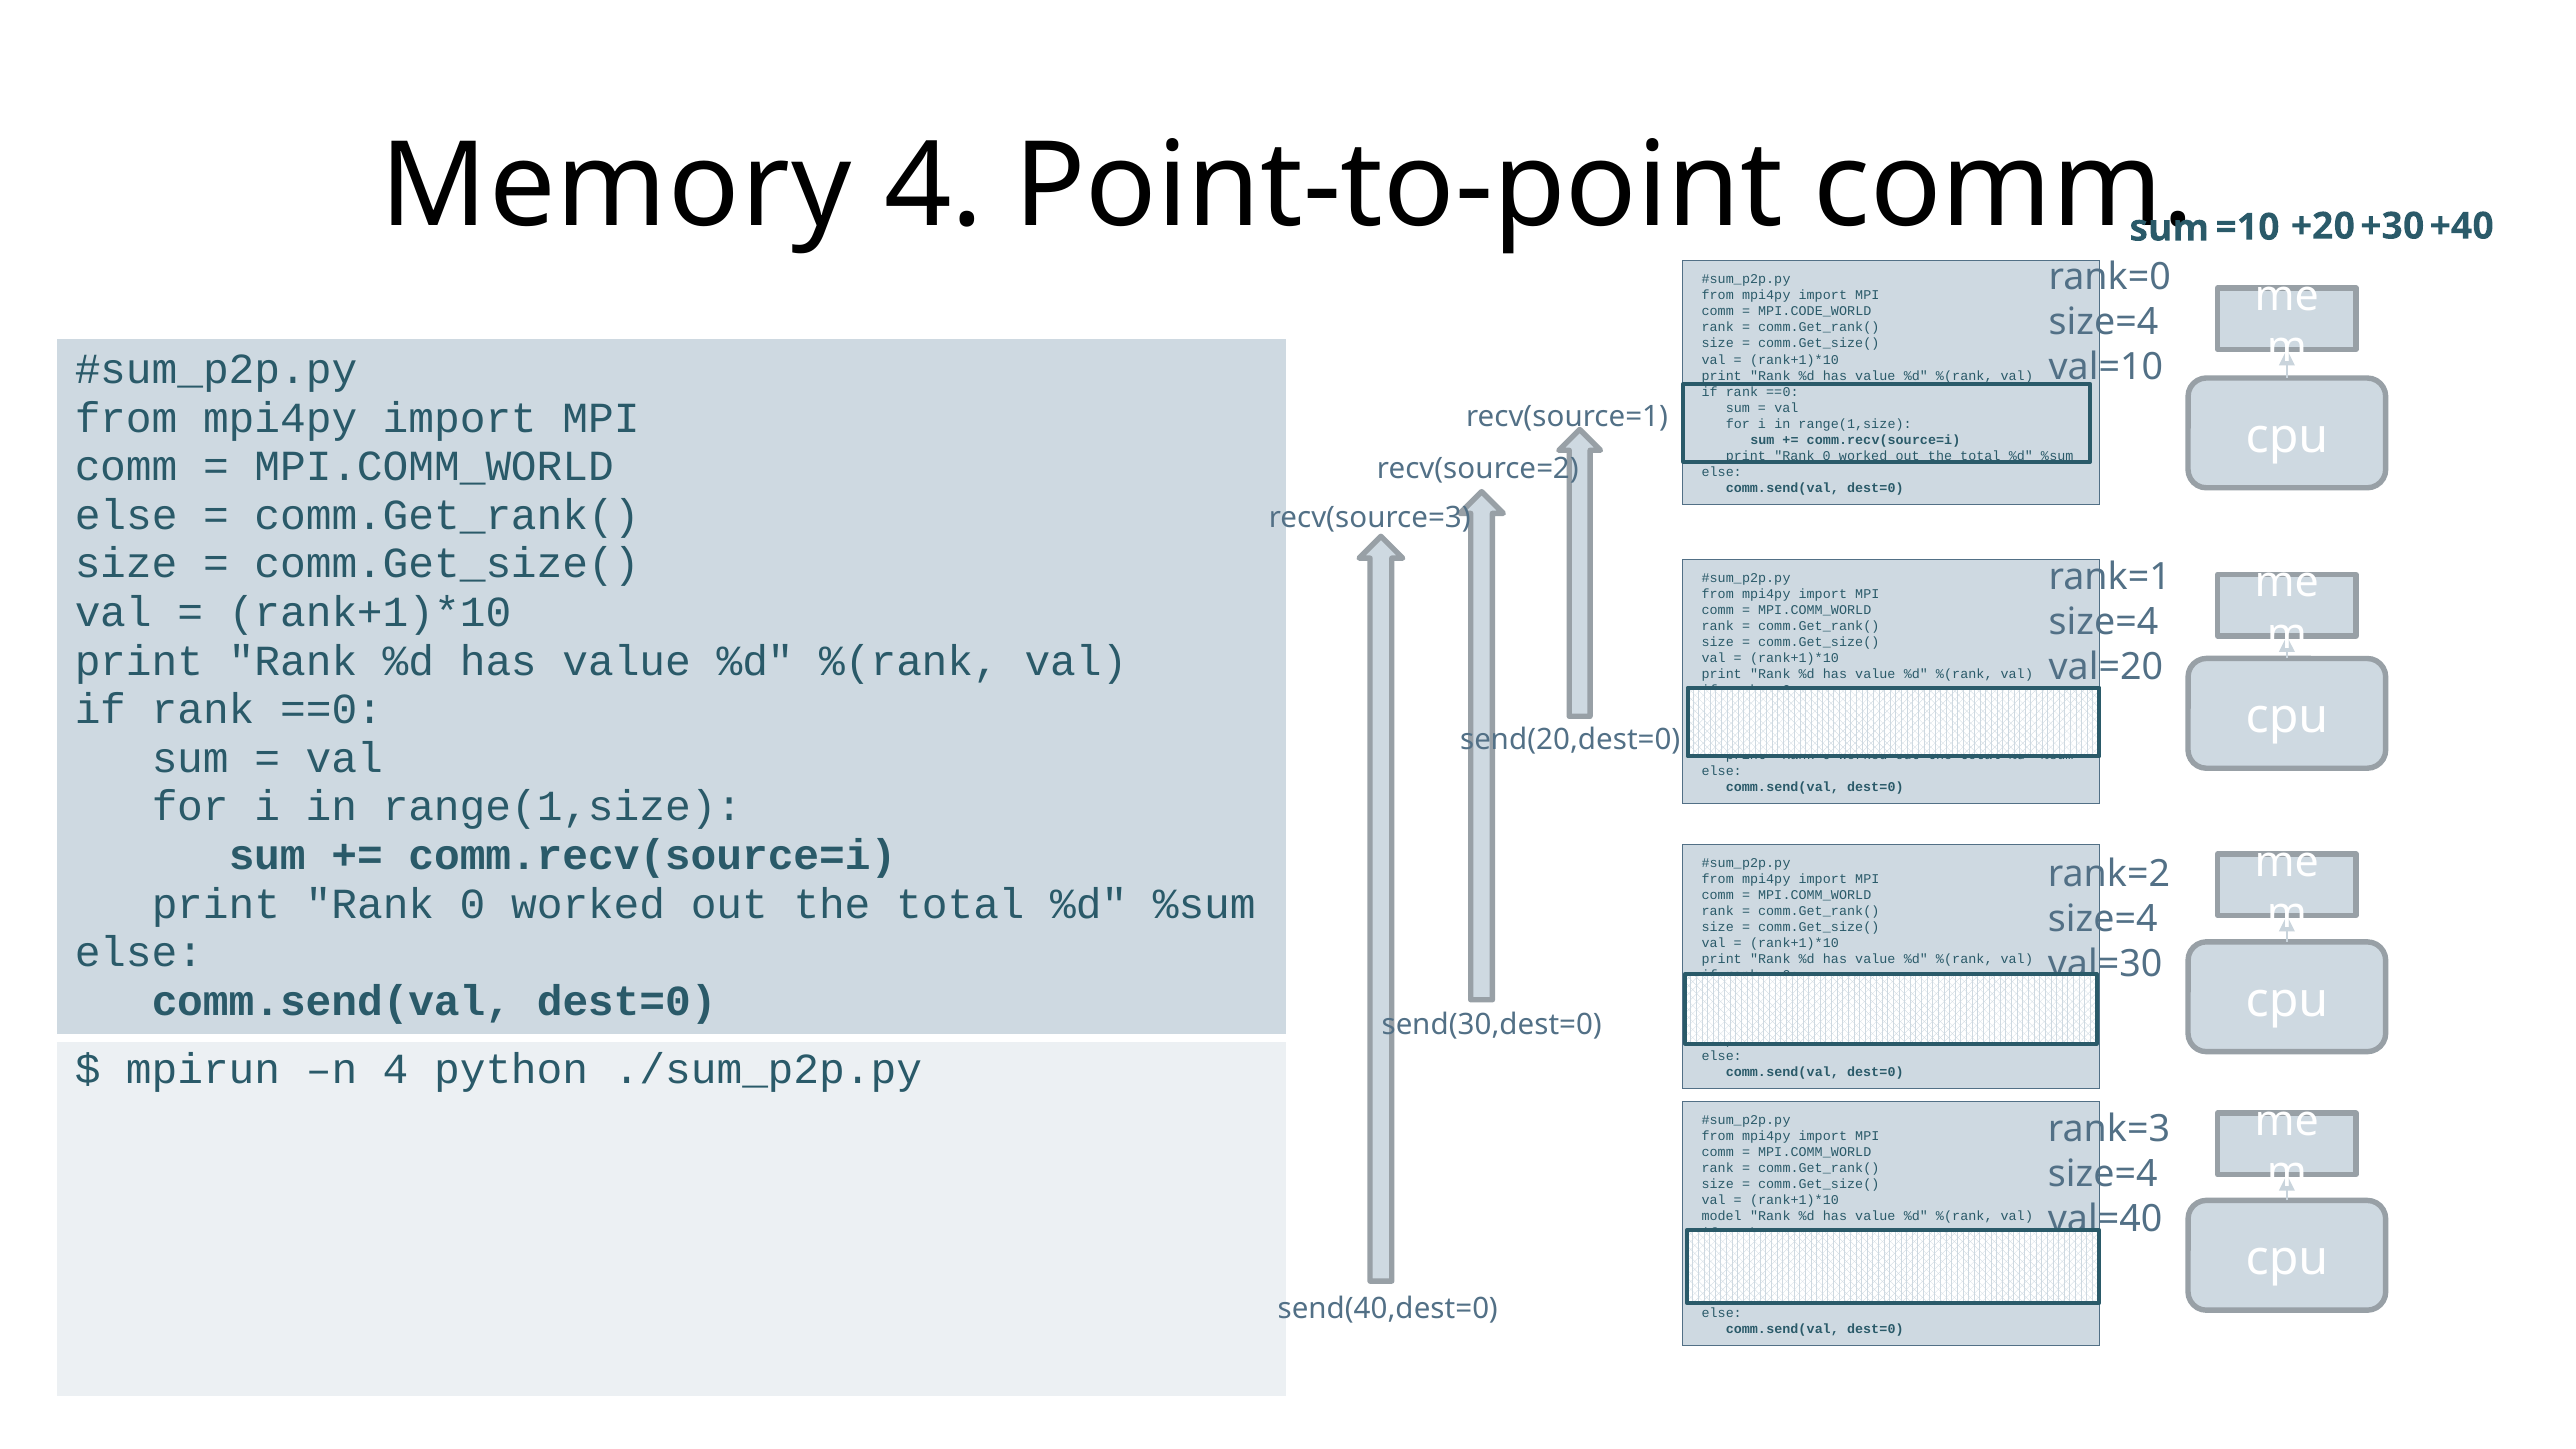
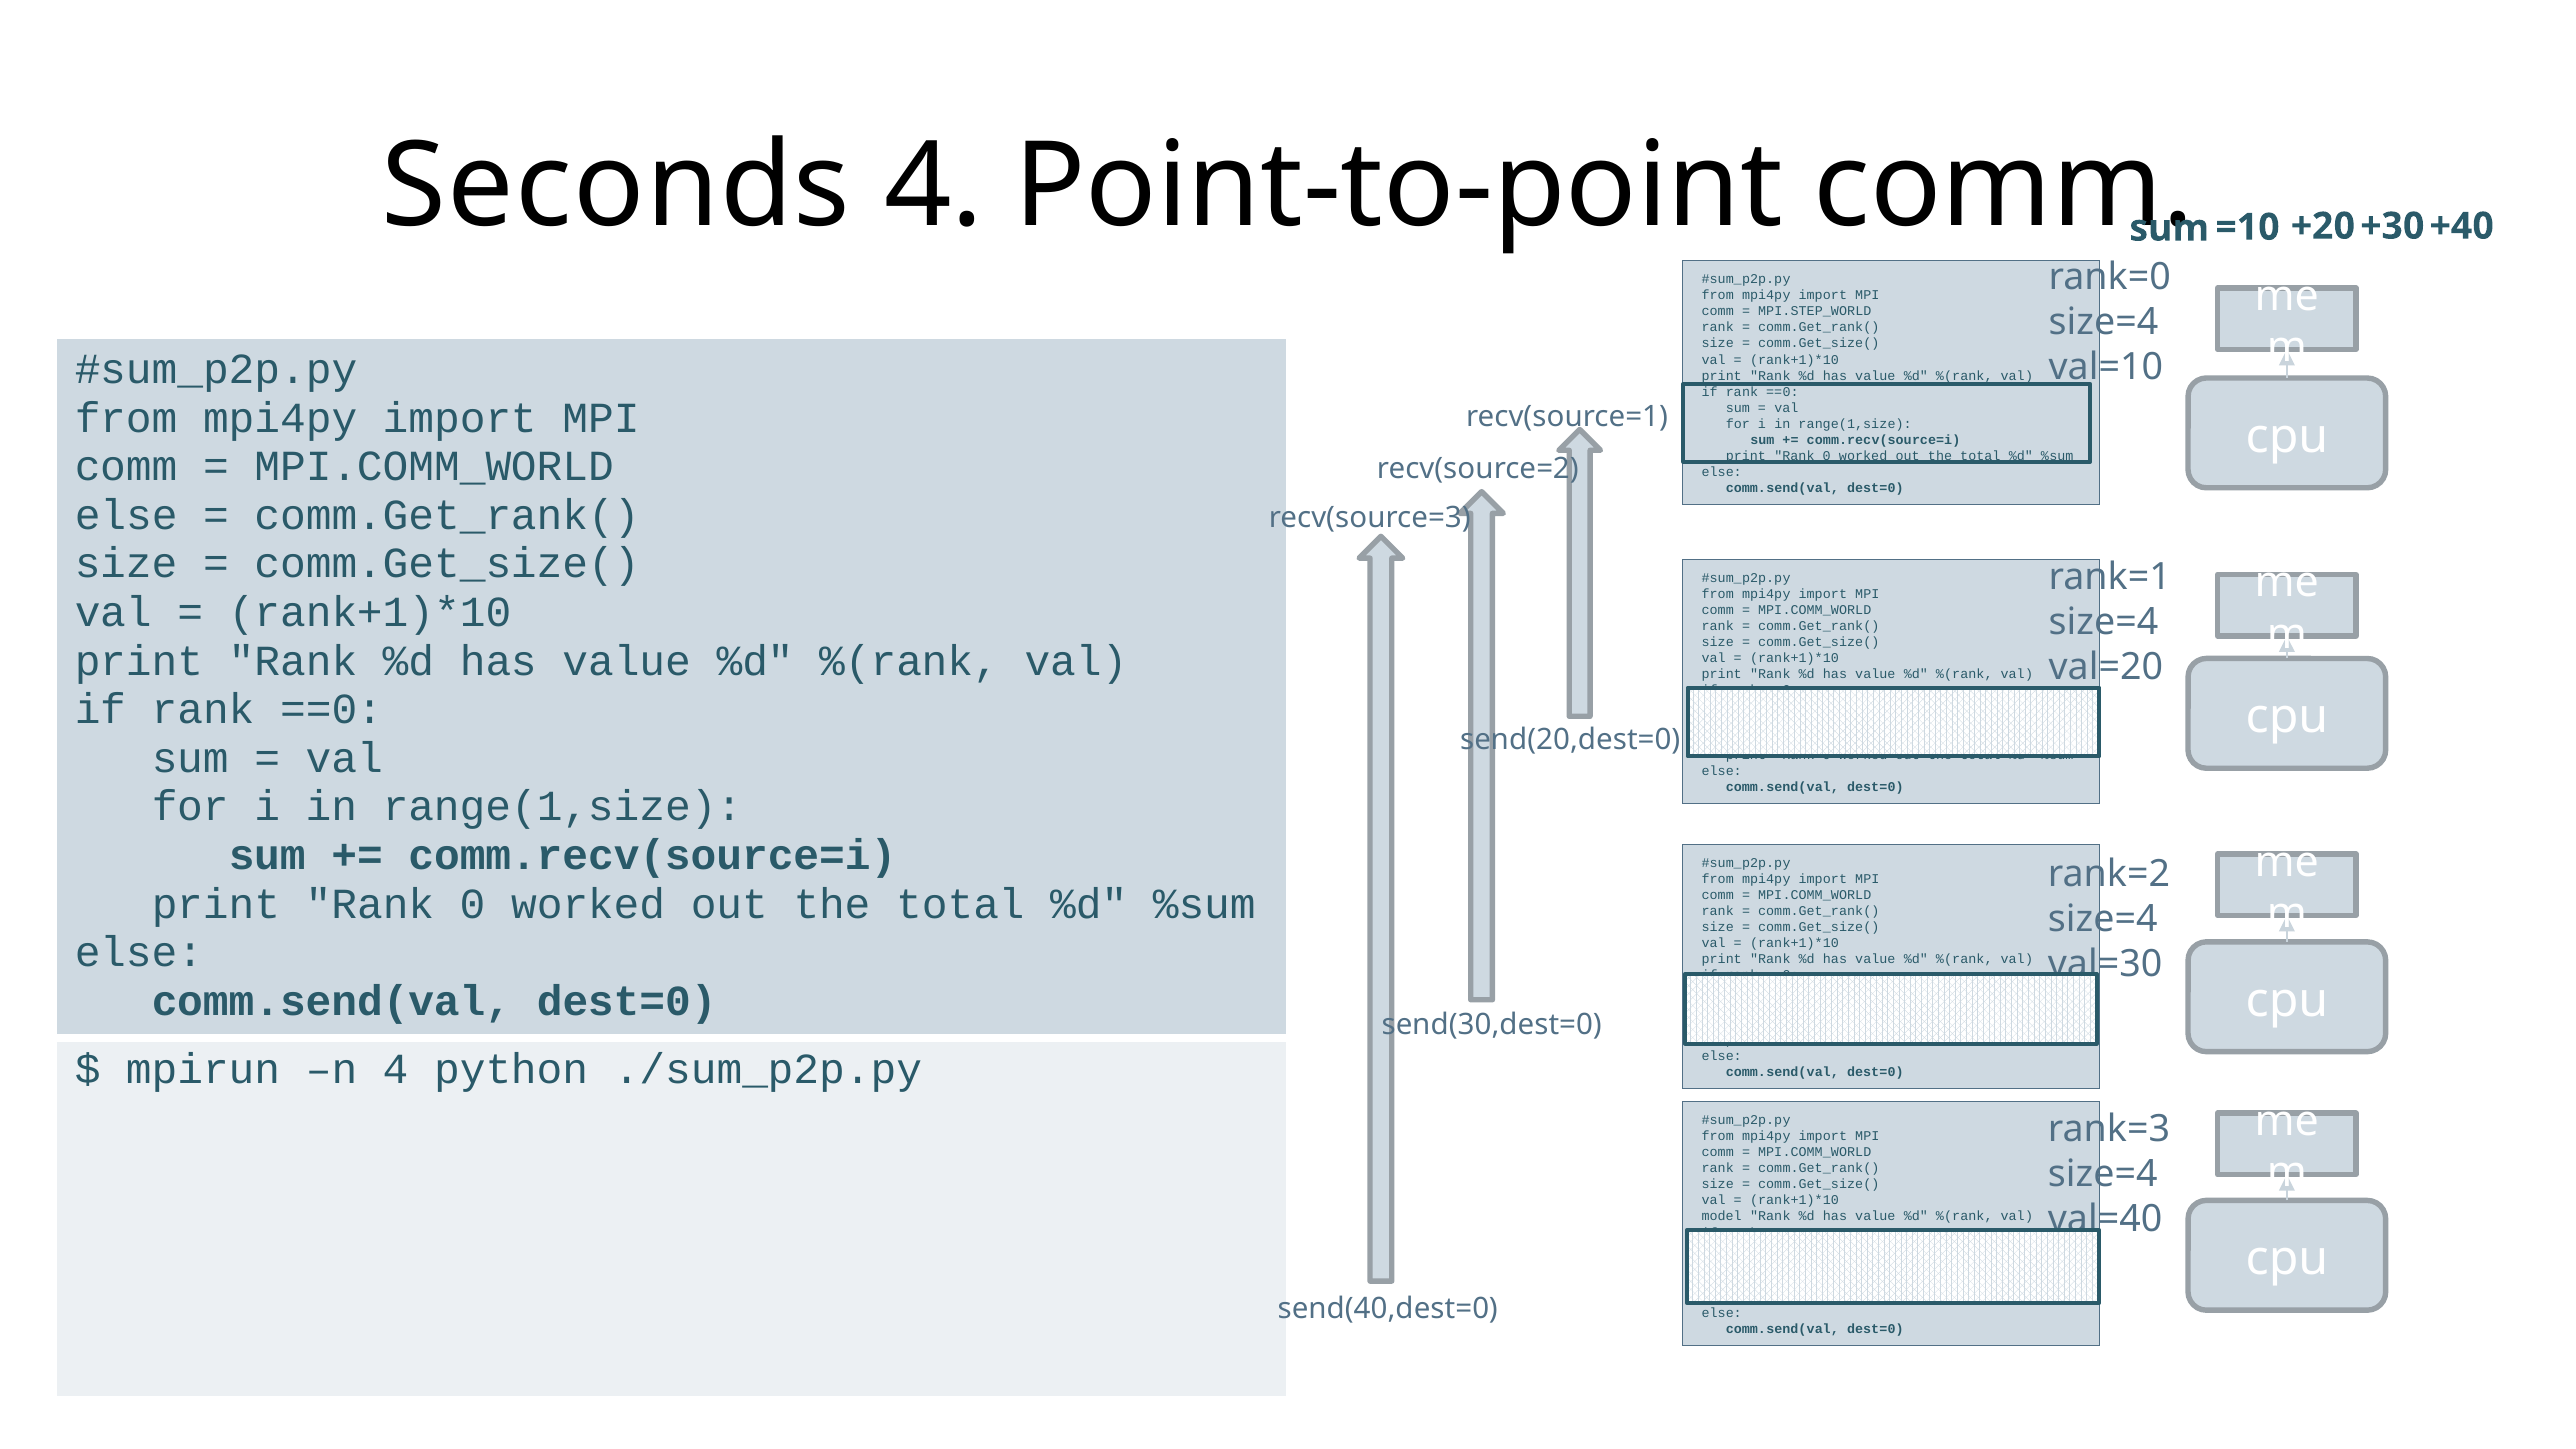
Memory: Memory -> Seconds
MPI.CODE_WORLD: MPI.CODE_WORLD -> MPI.STEP_WORLD
